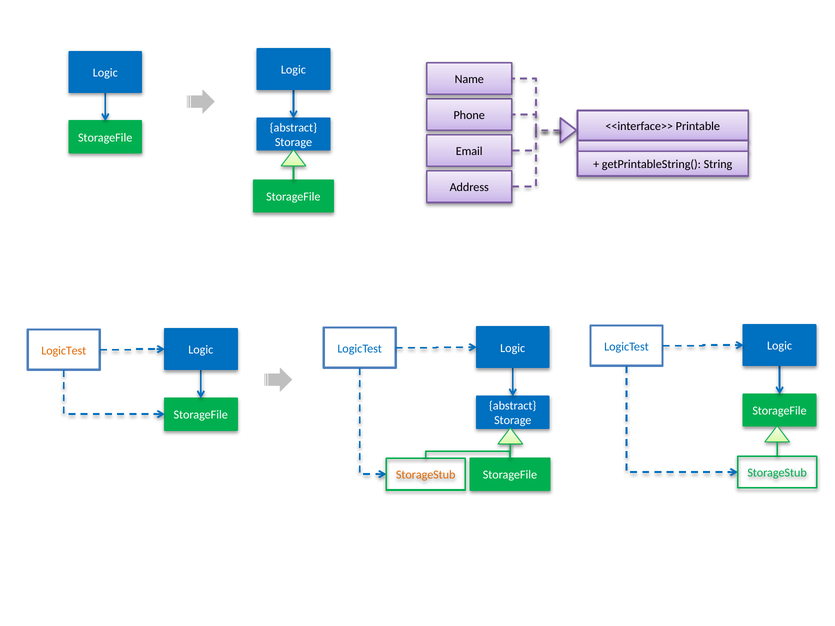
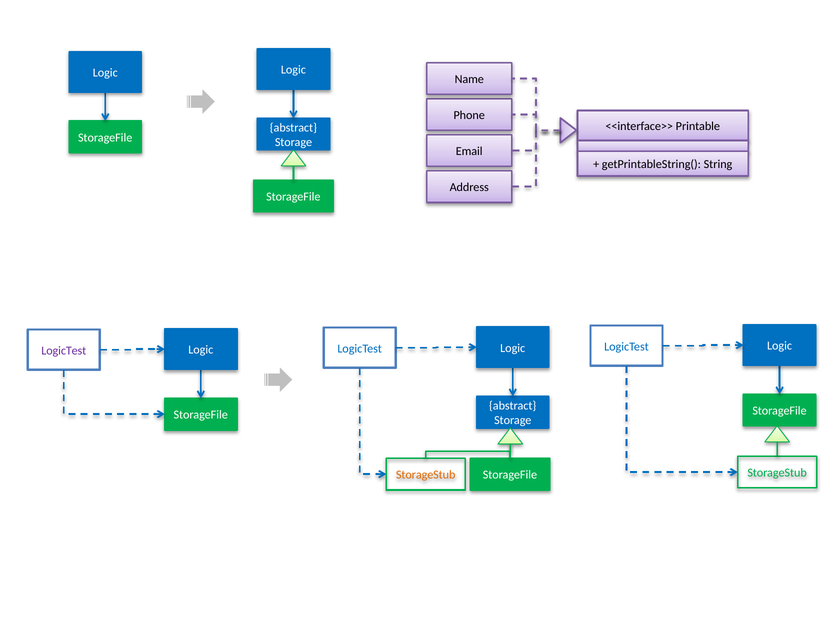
LogicTest at (64, 351) colour: orange -> purple
